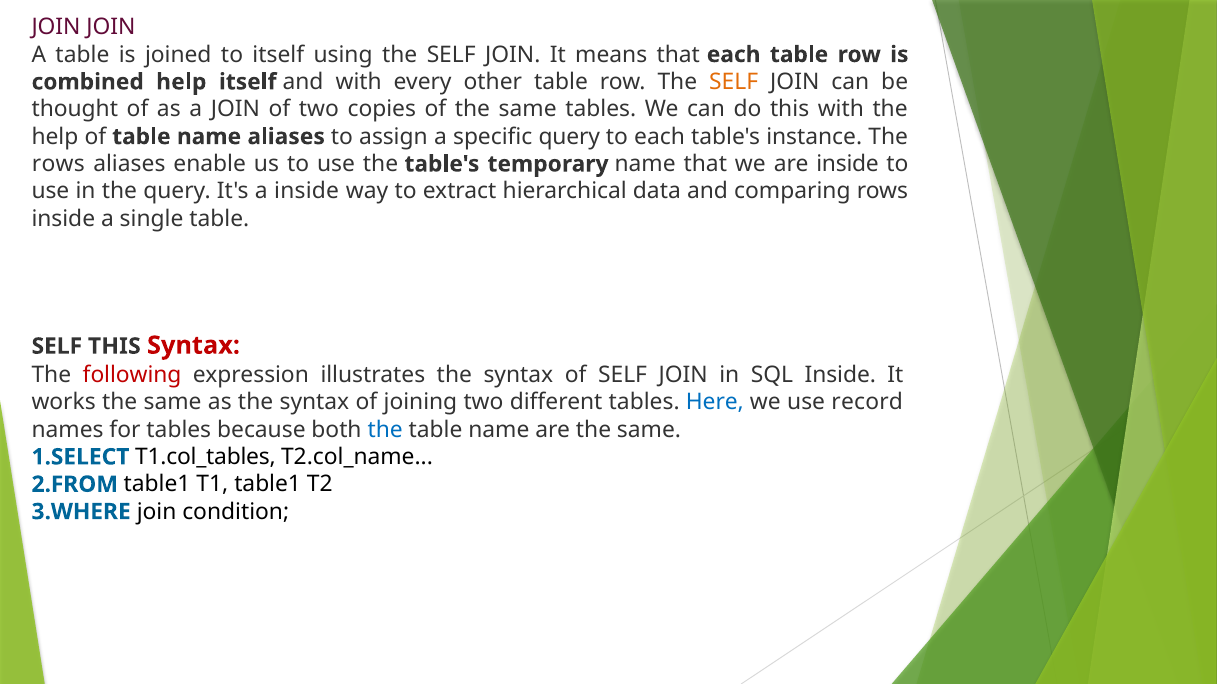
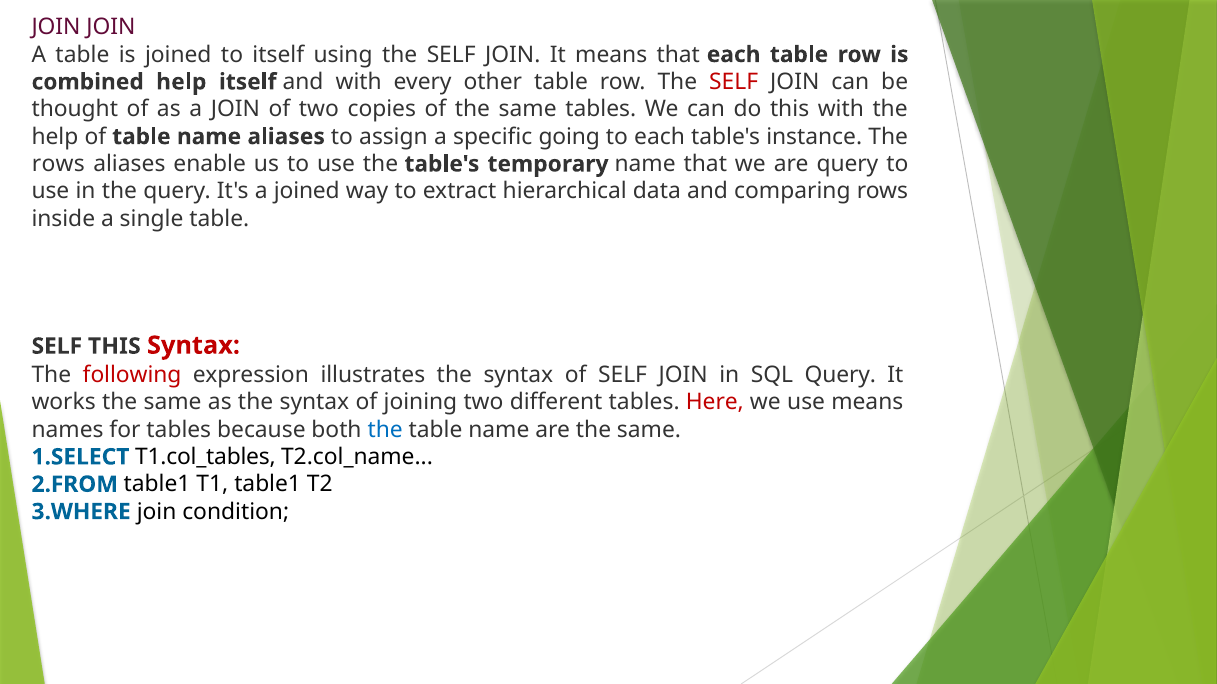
SELF at (734, 82) colour: orange -> red
specific query: query -> going
are inside: inside -> query
a inside: inside -> joined
SQL Inside: Inside -> Query
Here colour: blue -> red
use record: record -> means
